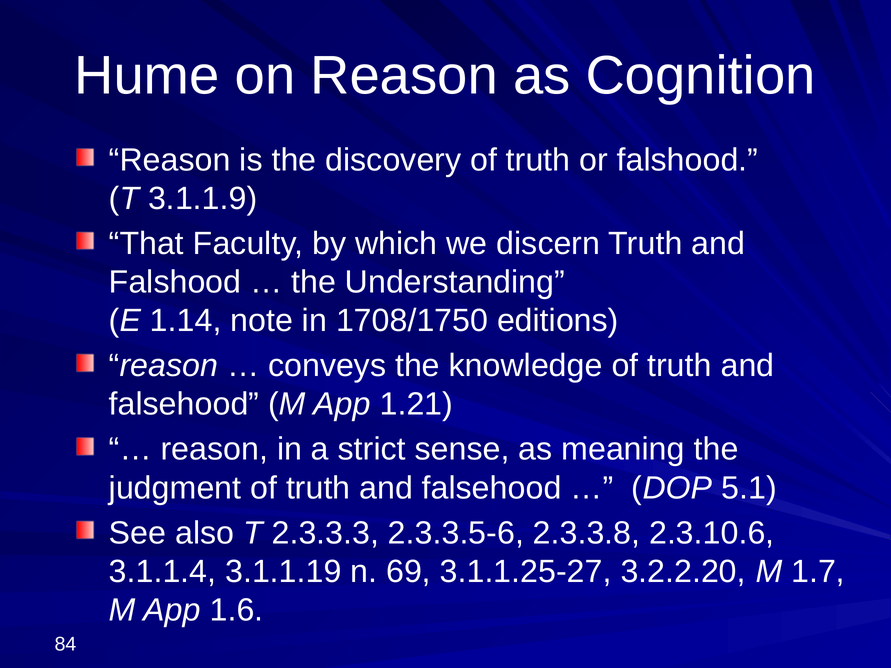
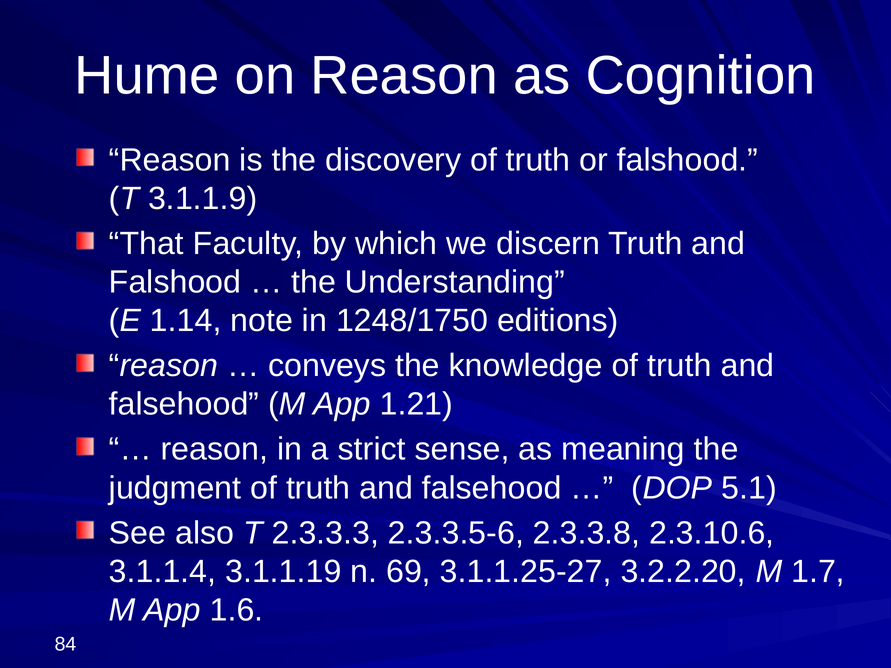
1708/1750: 1708/1750 -> 1248/1750
